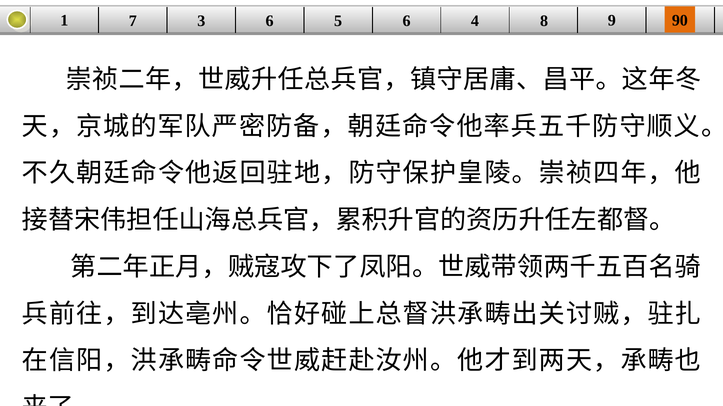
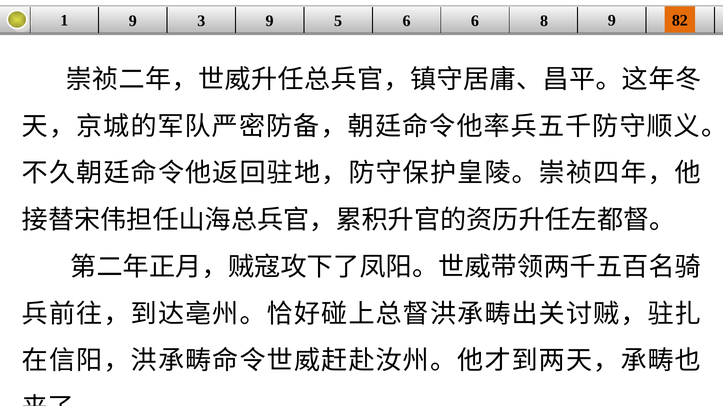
1 7: 7 -> 9
3 6: 6 -> 9
6 4: 4 -> 6
90: 90 -> 82
